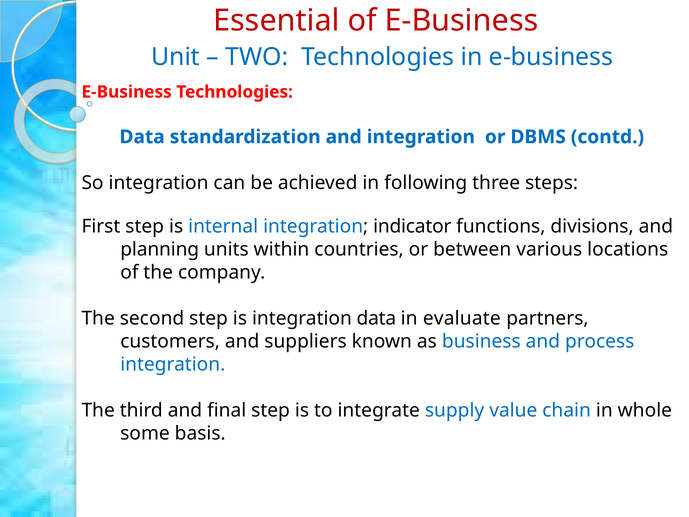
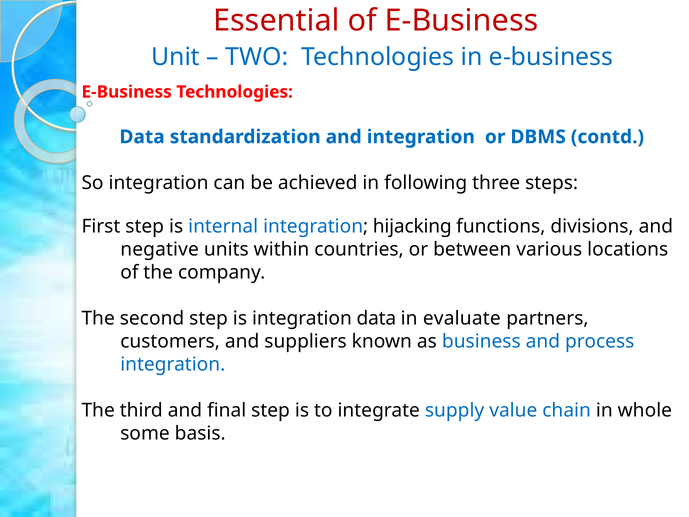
indicator: indicator -> hijacking
planning: planning -> negative
